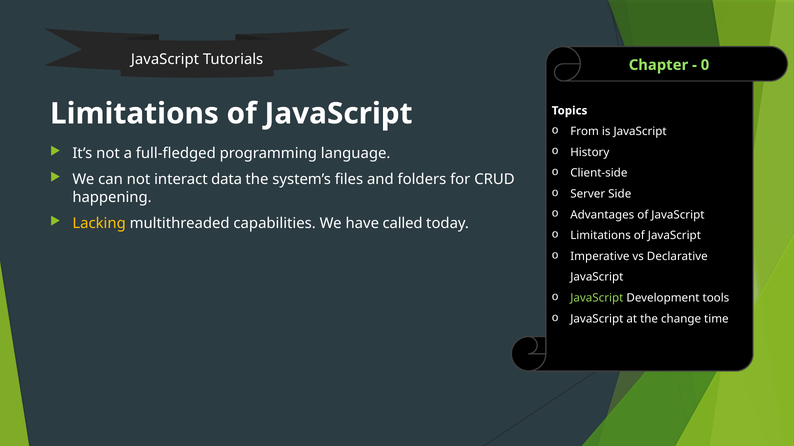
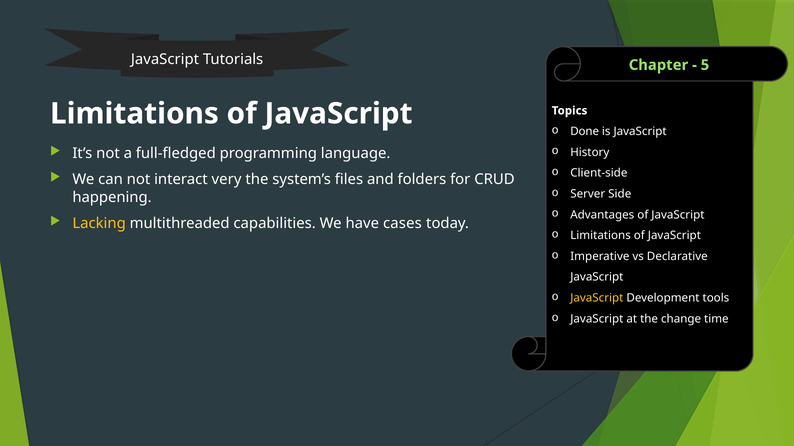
0: 0 -> 5
From: From -> Done
data: data -> very
called: called -> cases
JavaScript at (597, 298) colour: light green -> yellow
